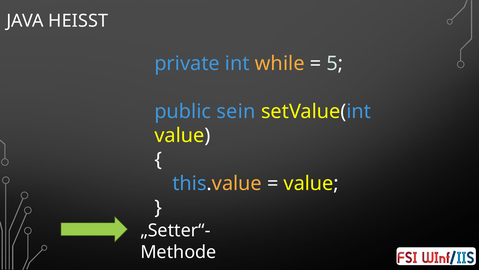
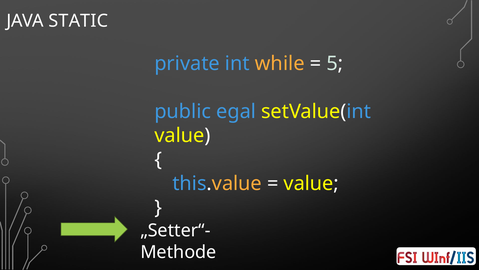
HEISST: HEISST -> STATIC
sein: sein -> egal
